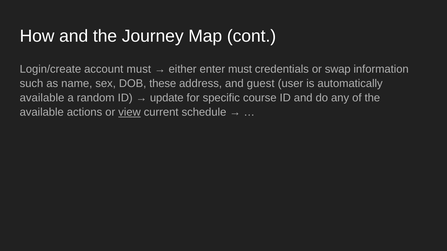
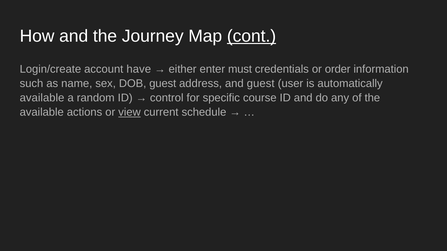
cont underline: none -> present
account must: must -> have
swap: swap -> order
DOB these: these -> guest
update: update -> control
